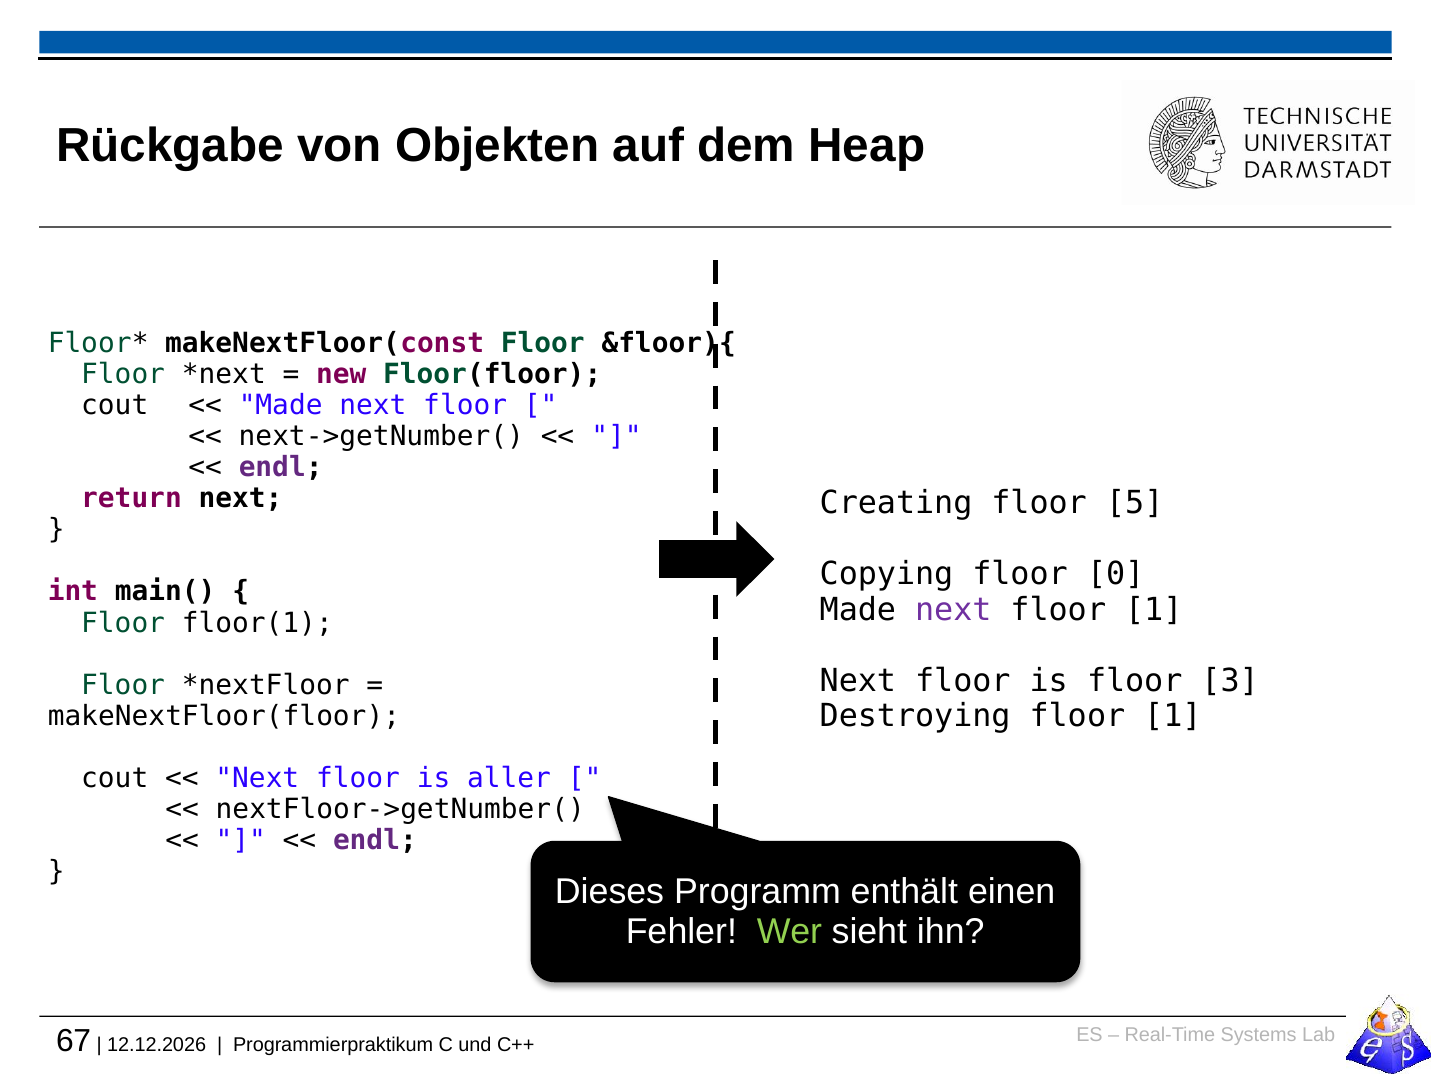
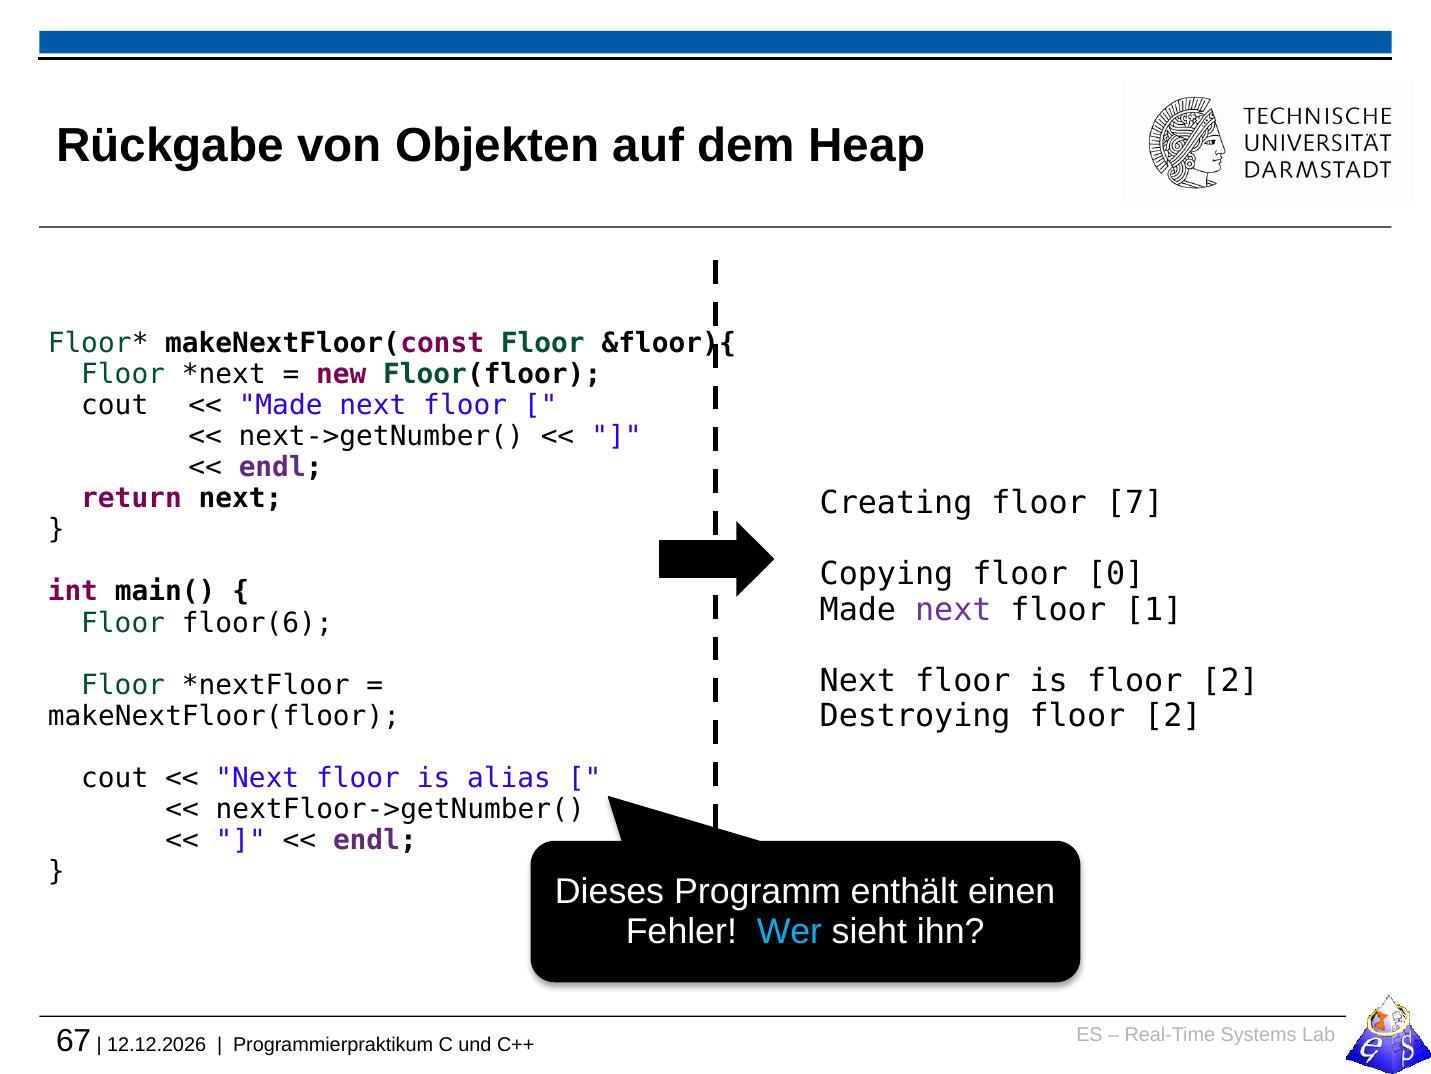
5: 5 -> 7
floor(1: floor(1 -> floor(6
is floor 3: 3 -> 2
Destroying floor 1: 1 -> 2
aller: aller -> alias
Wer colour: light green -> light blue
